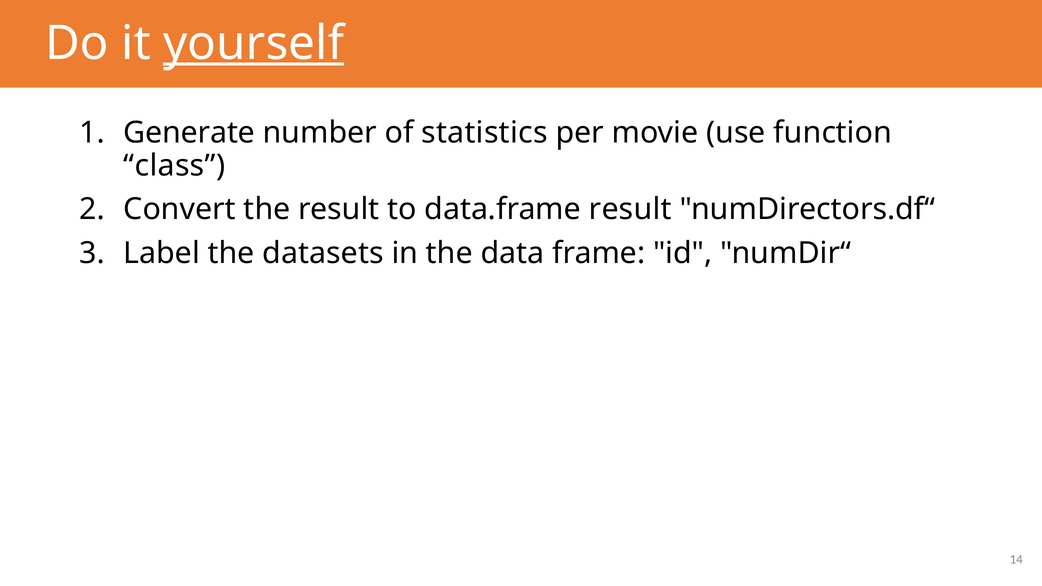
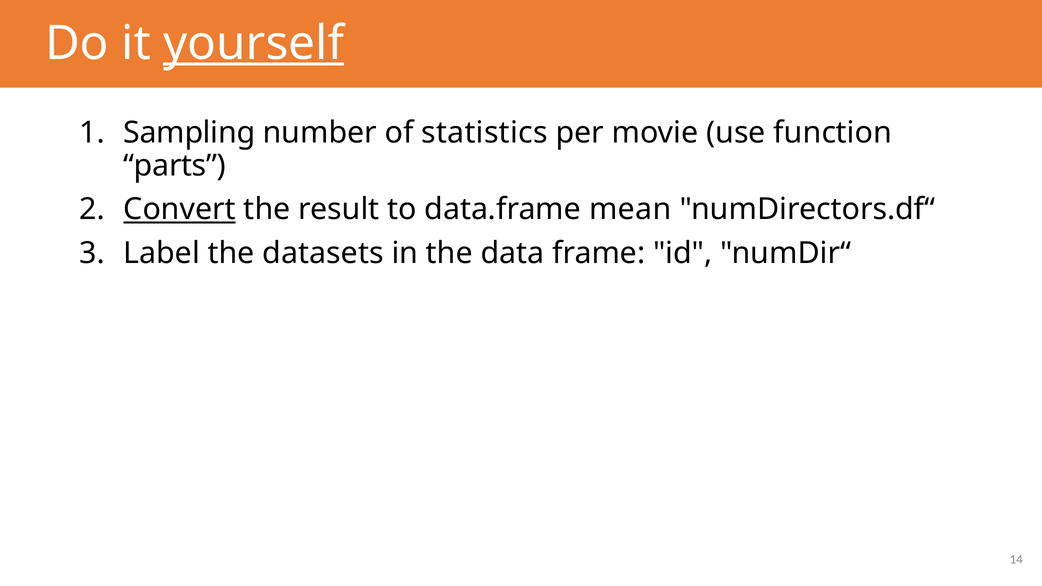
Generate: Generate -> Sampling
class: class -> parts
Convert underline: none -> present
data.frame result: result -> mean
